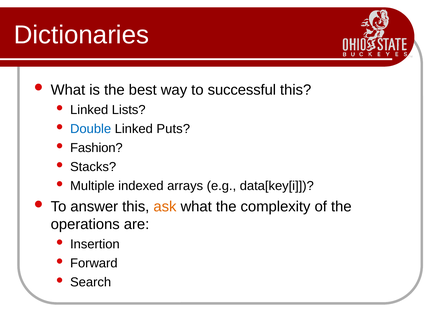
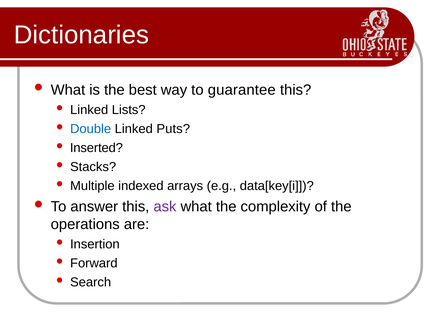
successful: successful -> guarantee
Fashion: Fashion -> Inserted
ask colour: orange -> purple
